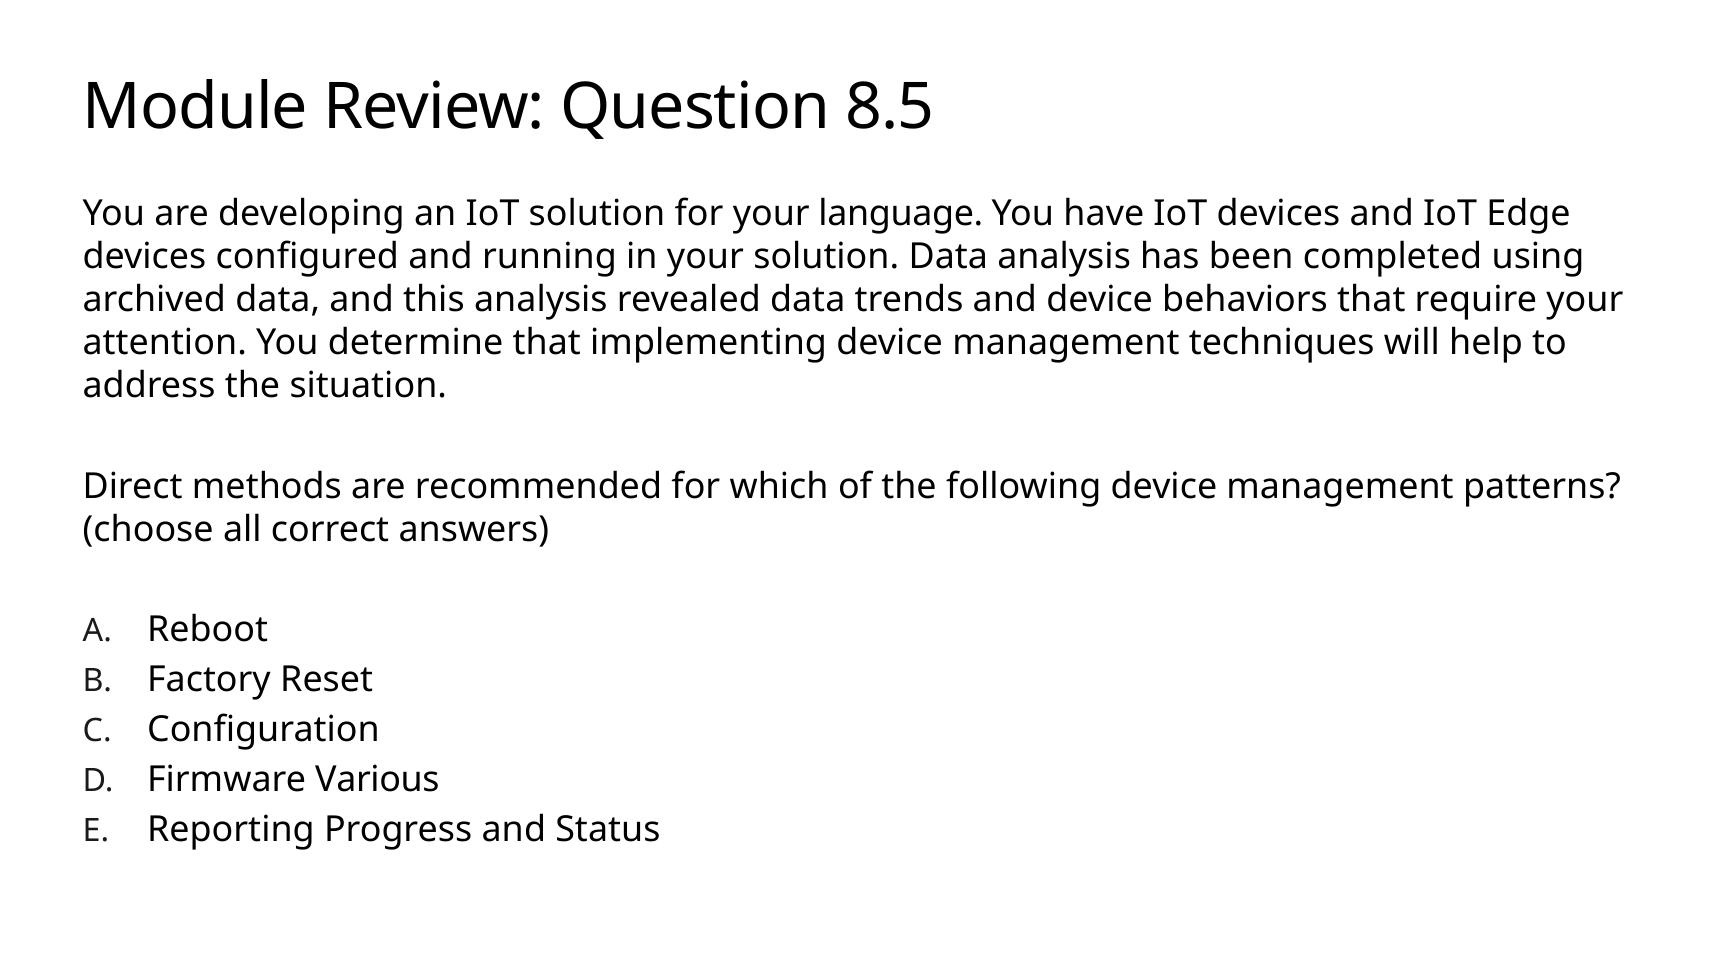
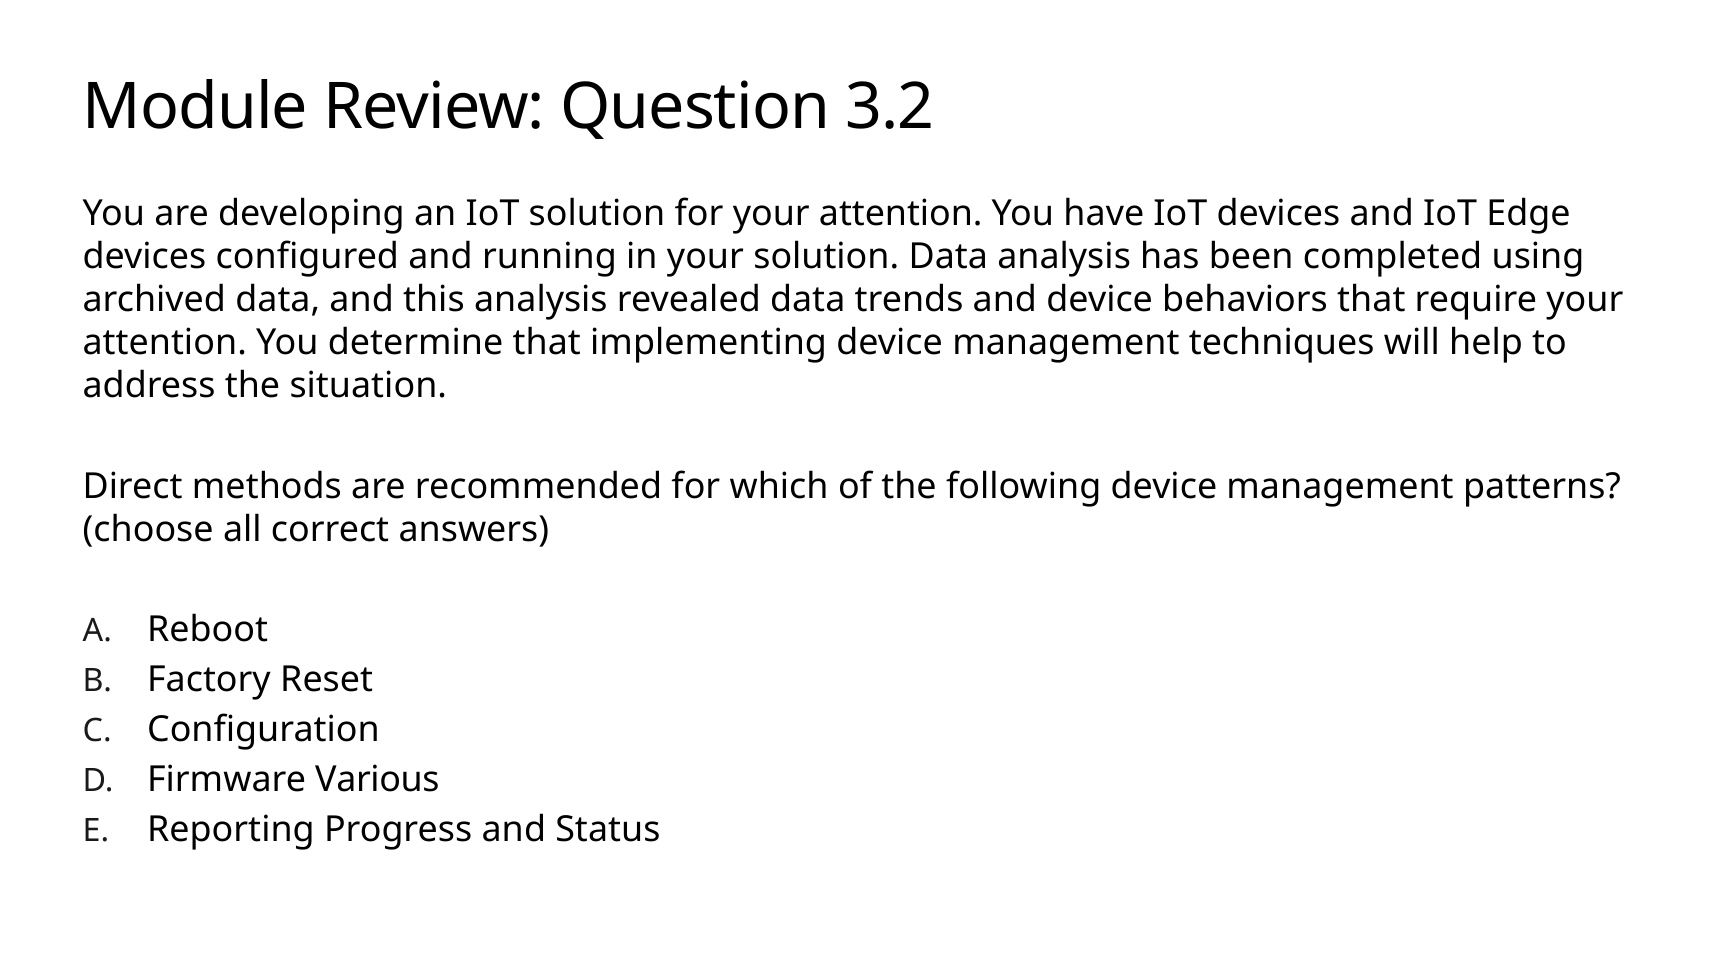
8.5: 8.5 -> 3.2
for your language: language -> attention
